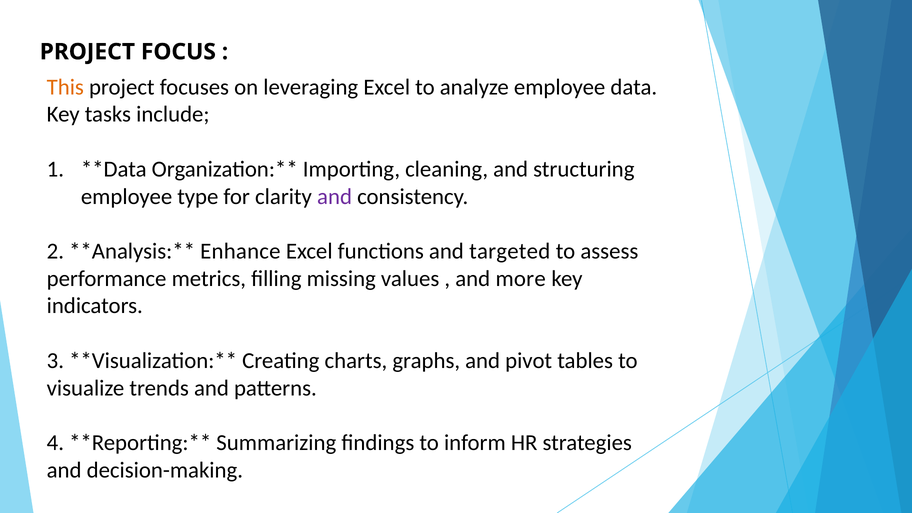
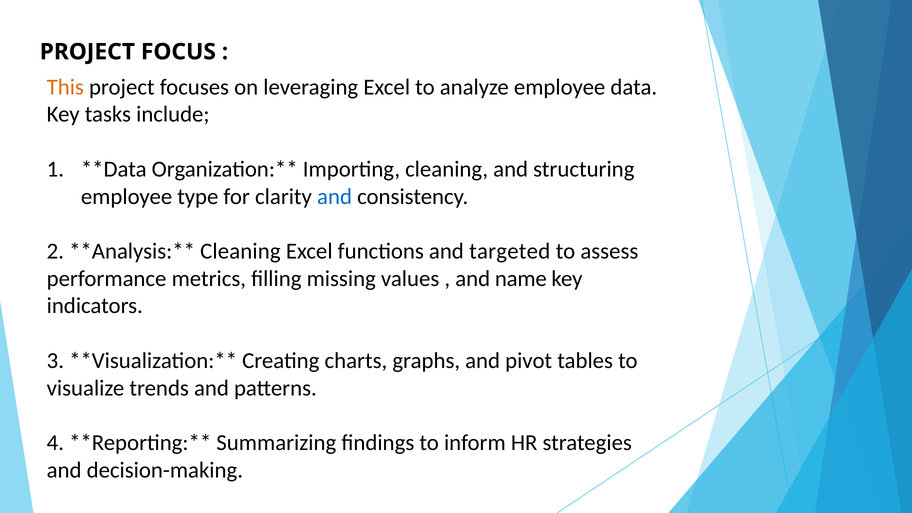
and at (335, 197) colour: purple -> blue
Enhance at (240, 251): Enhance -> Cleaning
more: more -> name
